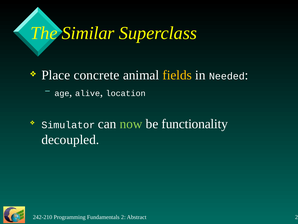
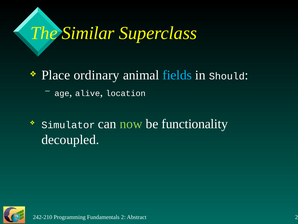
concrete: concrete -> ordinary
fields colour: yellow -> light blue
Needed: Needed -> Should
